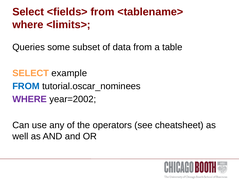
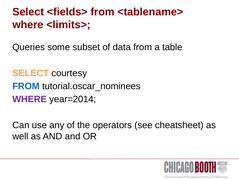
example: example -> courtesy
year=2002: year=2002 -> year=2014
